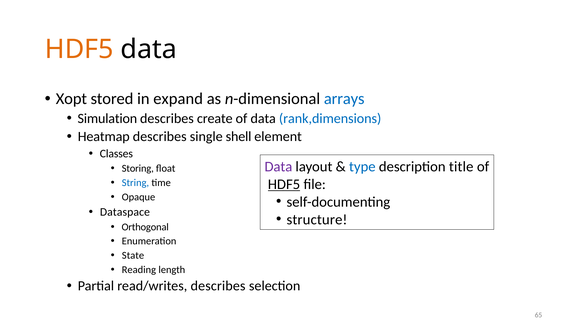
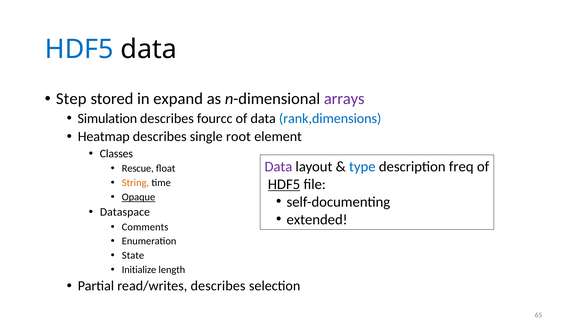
HDF5 at (79, 49) colour: orange -> blue
Xopt: Xopt -> Step
arrays colour: blue -> purple
create: create -> fourcc
shell: shell -> root
title: title -> freq
Storing: Storing -> Rescue
String colour: blue -> orange
Opaque underline: none -> present
structure: structure -> extended
Orthogonal: Orthogonal -> Comments
Reading: Reading -> Initialize
